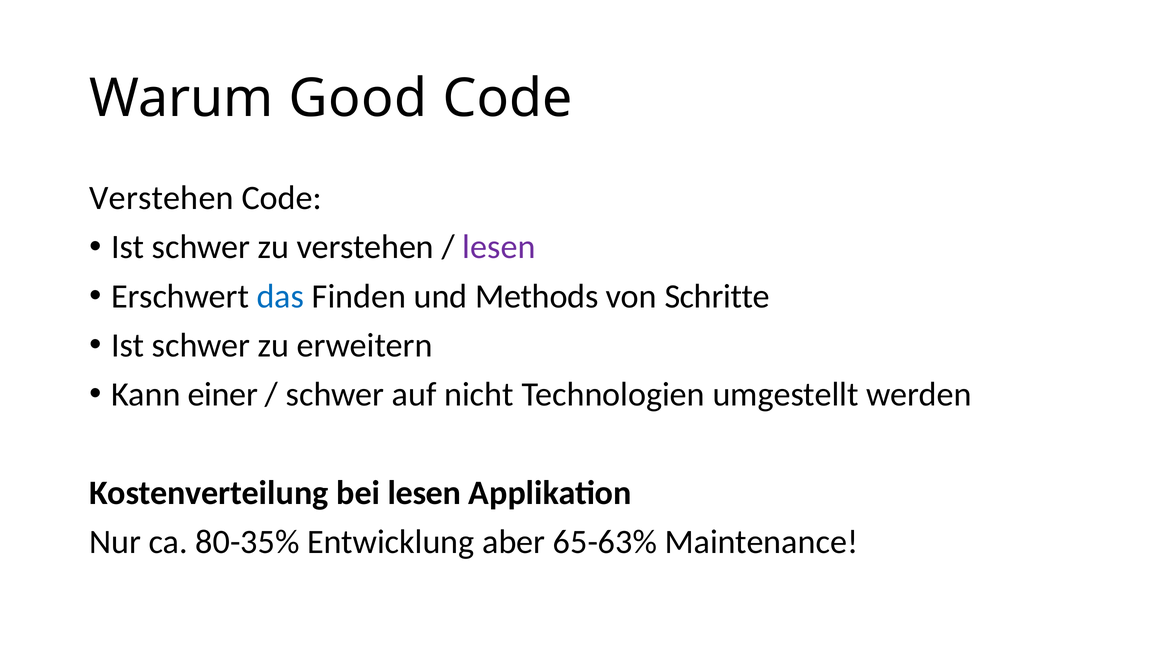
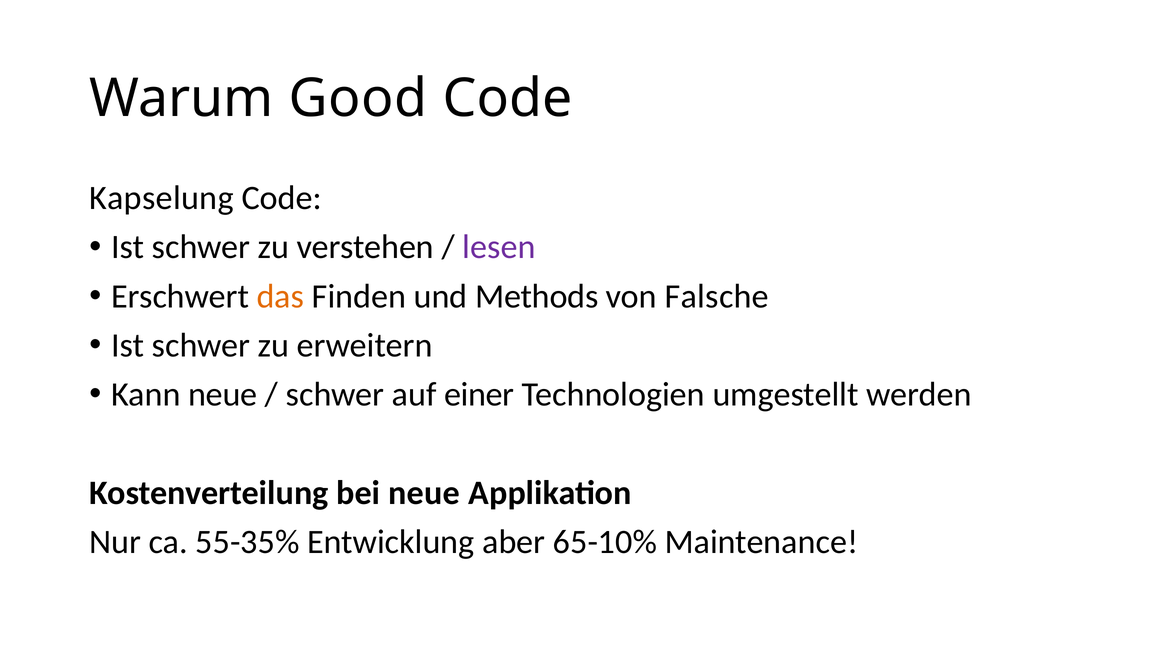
Verstehen at (161, 198): Verstehen -> Kapselung
das colour: blue -> orange
Schritte: Schritte -> Falsche
Kann einer: einer -> neue
nicht: nicht -> einer
bei lesen: lesen -> neue
80-35%: 80-35% -> 55-35%
65-63%: 65-63% -> 65-10%
